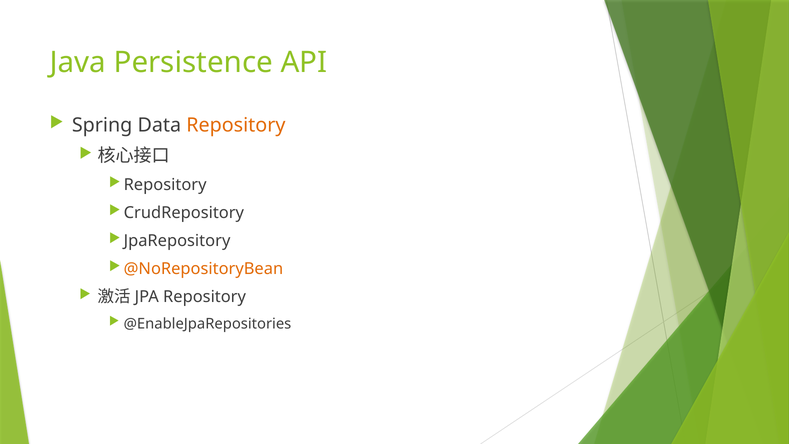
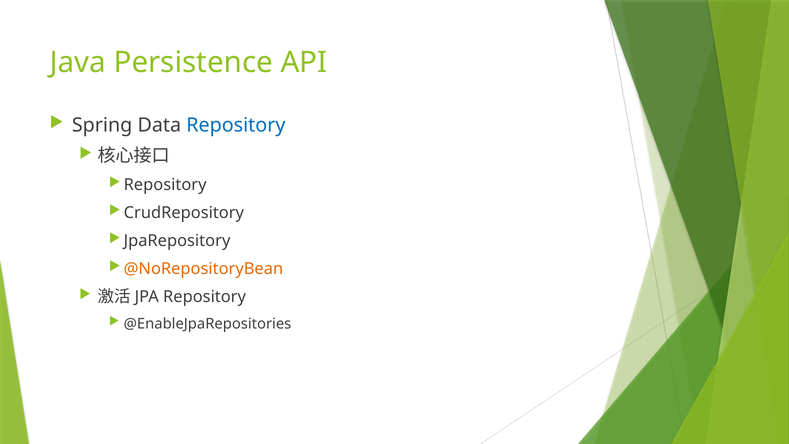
Repository at (236, 125) colour: orange -> blue
